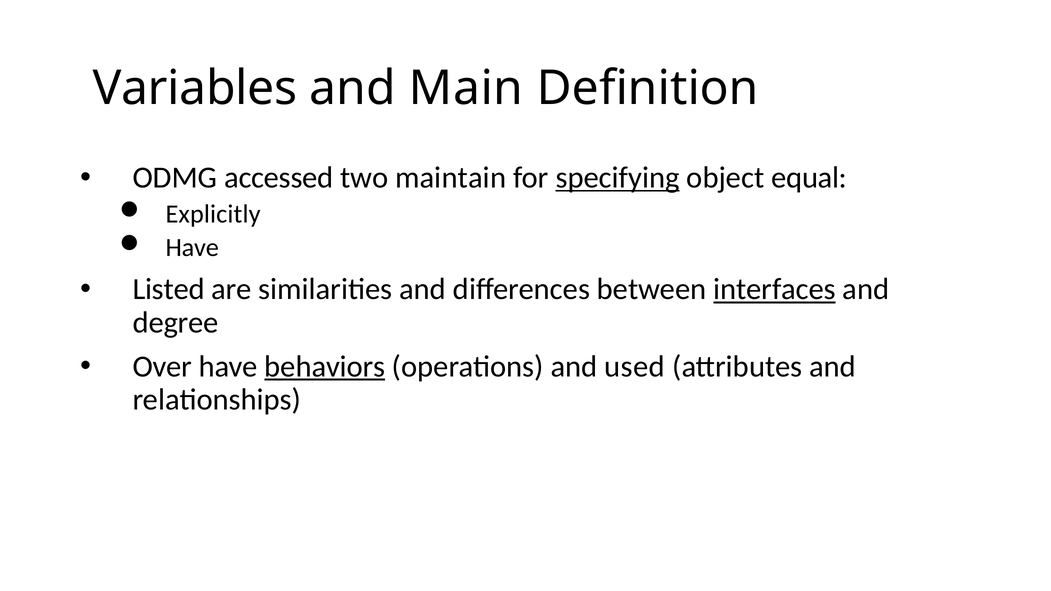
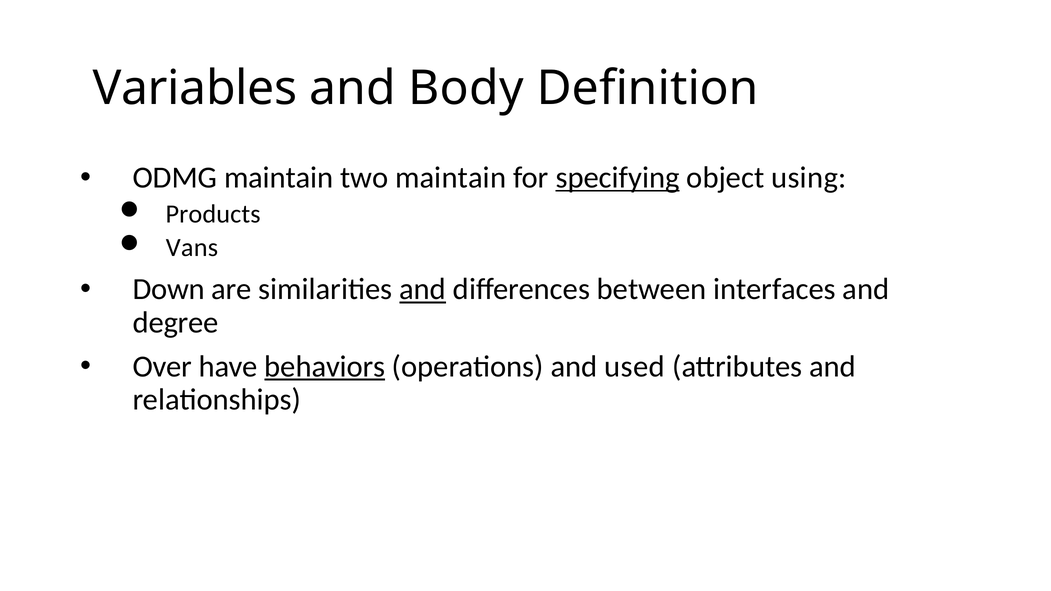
Main: Main -> Body
ODMG accessed: accessed -> maintain
equal: equal -> using
Explicitly: Explicitly -> Products
Have at (192, 248): Have -> Vans
Listed: Listed -> Down
and at (423, 289) underline: none -> present
interfaces underline: present -> none
